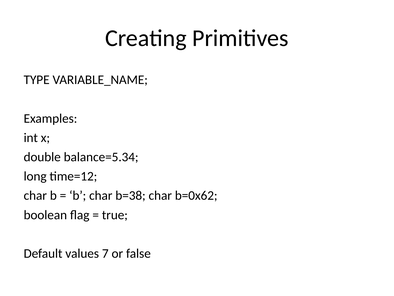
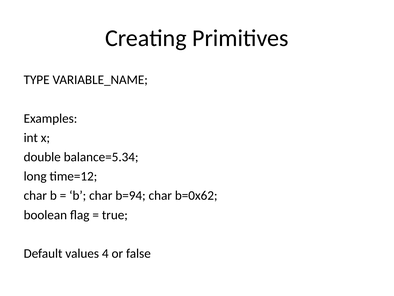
b=38: b=38 -> b=94
7: 7 -> 4
